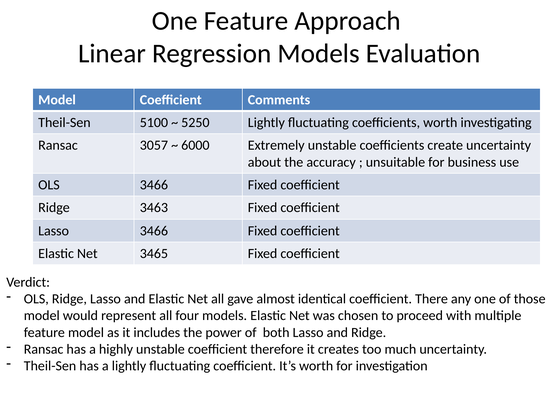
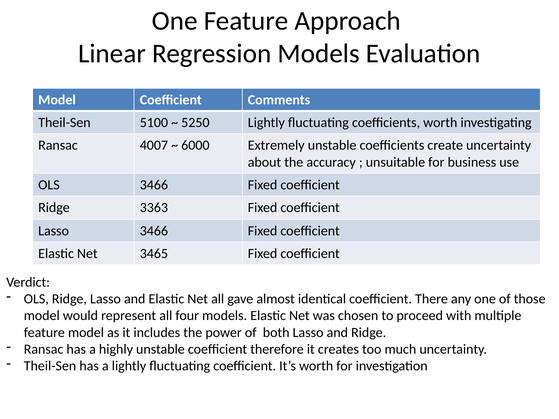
3057: 3057 -> 4007
3463: 3463 -> 3363
